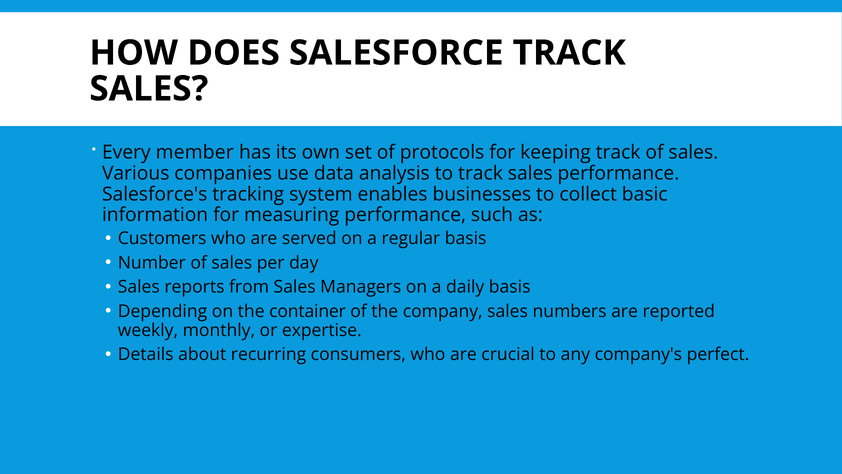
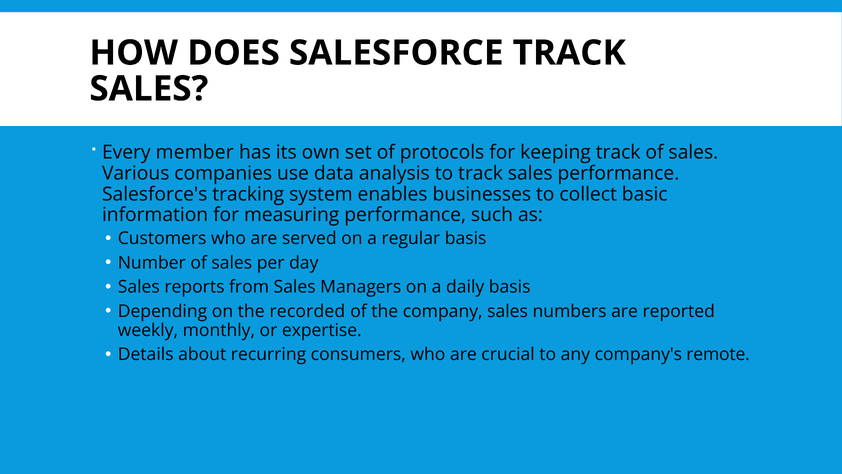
container: container -> recorded
perfect: perfect -> remote
